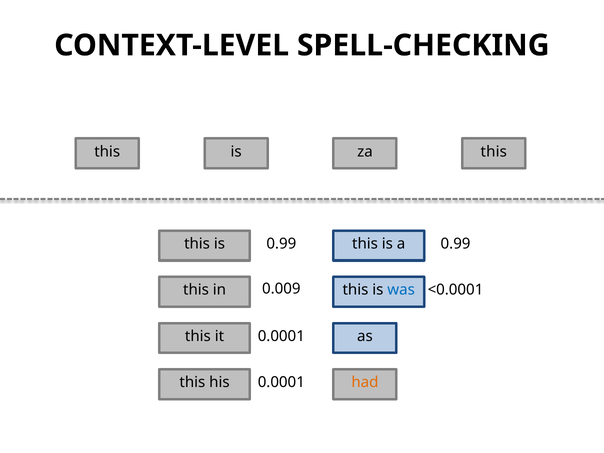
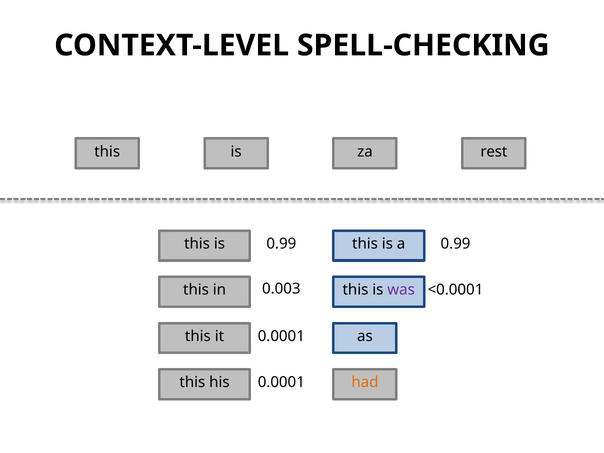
za this: this -> rest
0.009: 0.009 -> 0.003
was colour: blue -> purple
